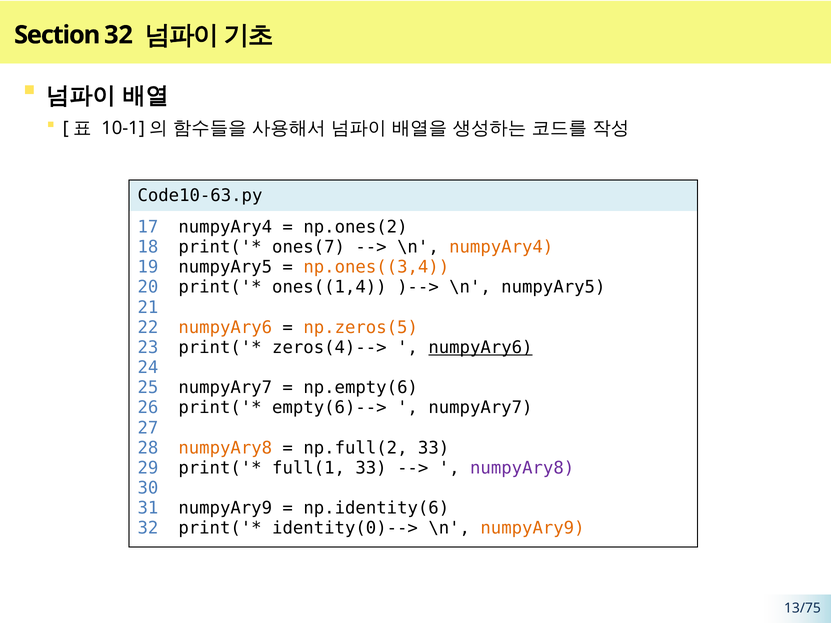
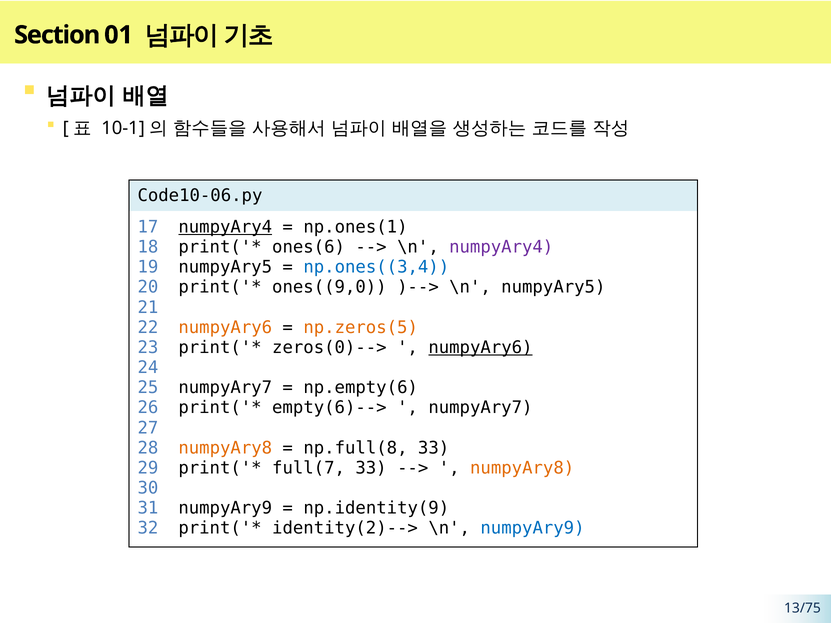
Section 32: 32 -> 01
Code10-63.py: Code10-63.py -> Code10-06.py
numpyAry4 at (225, 227) underline: none -> present
np.ones(2: np.ones(2 -> np.ones(1
ones(7: ones(7 -> ones(6
numpyAry4 at (501, 247) colour: orange -> purple
np.ones((3,4 colour: orange -> blue
ones((1,4: ones((1,4 -> ones((9,0
zeros(4)-->: zeros(4)--> -> zeros(0)-->
np.full(2: np.full(2 -> np.full(8
full(1: full(1 -> full(7
numpyAry8 at (522, 468) colour: purple -> orange
np.identity(6: np.identity(6 -> np.identity(9
identity(0)-->: identity(0)--> -> identity(2)-->
numpyAry9 at (533, 528) colour: orange -> blue
